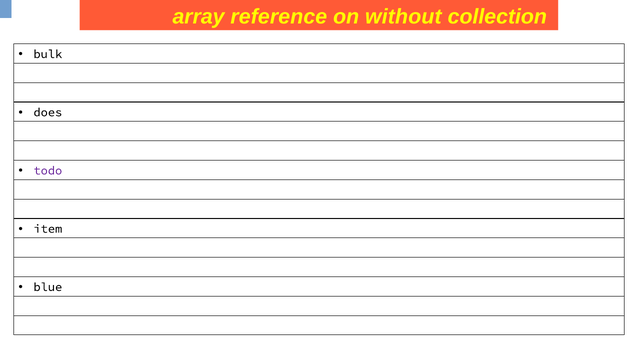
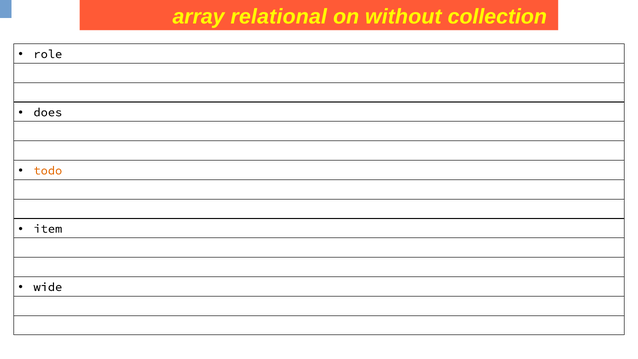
reference: reference -> relational
bulk: bulk -> role
todo colour: purple -> orange
blue: blue -> wide
